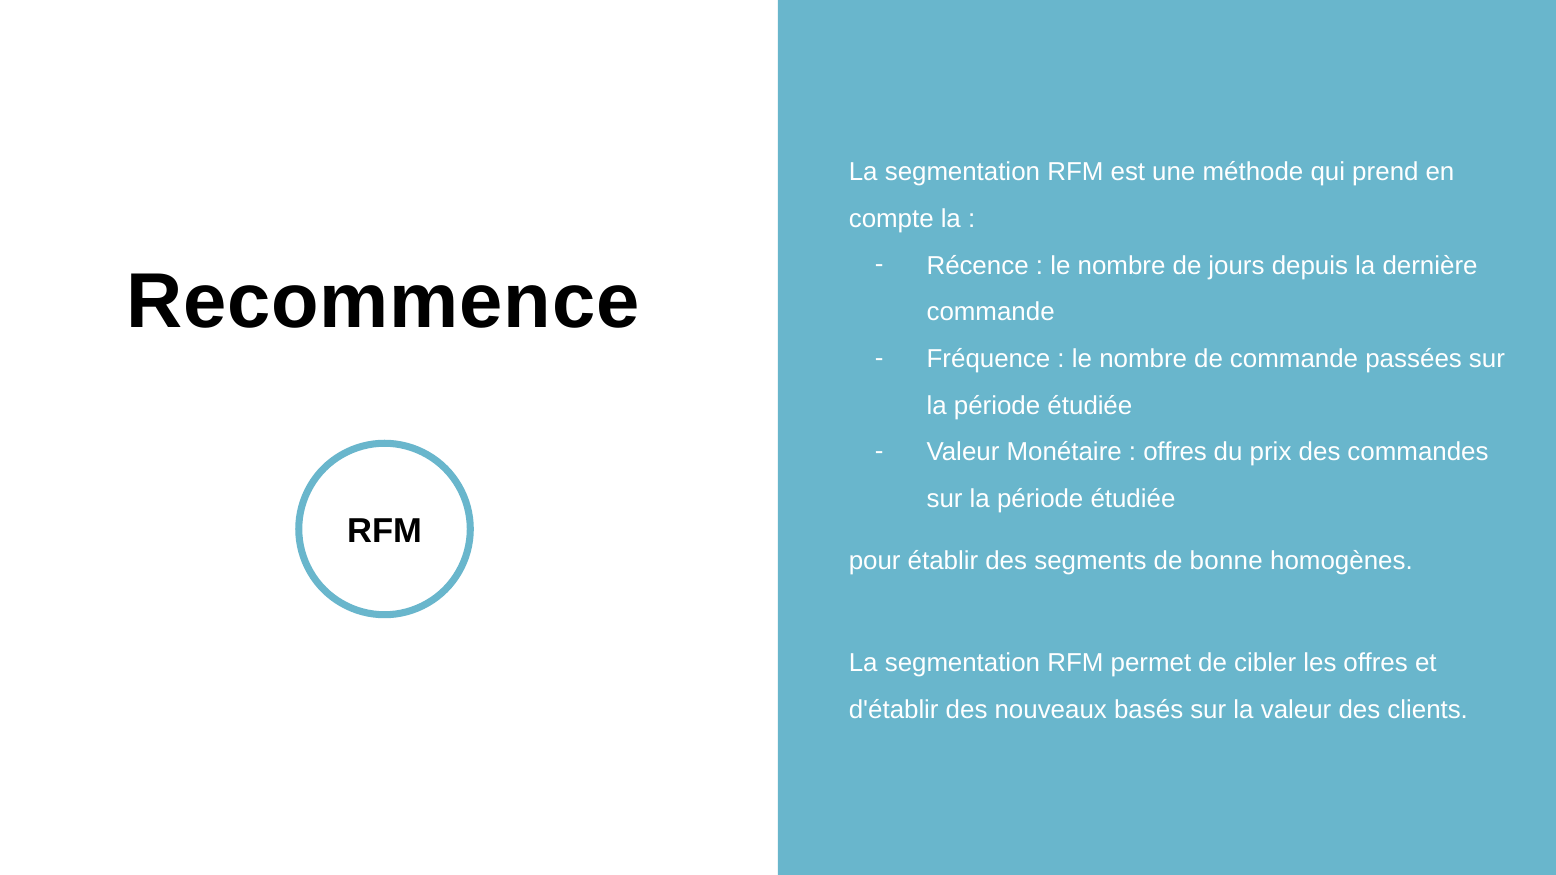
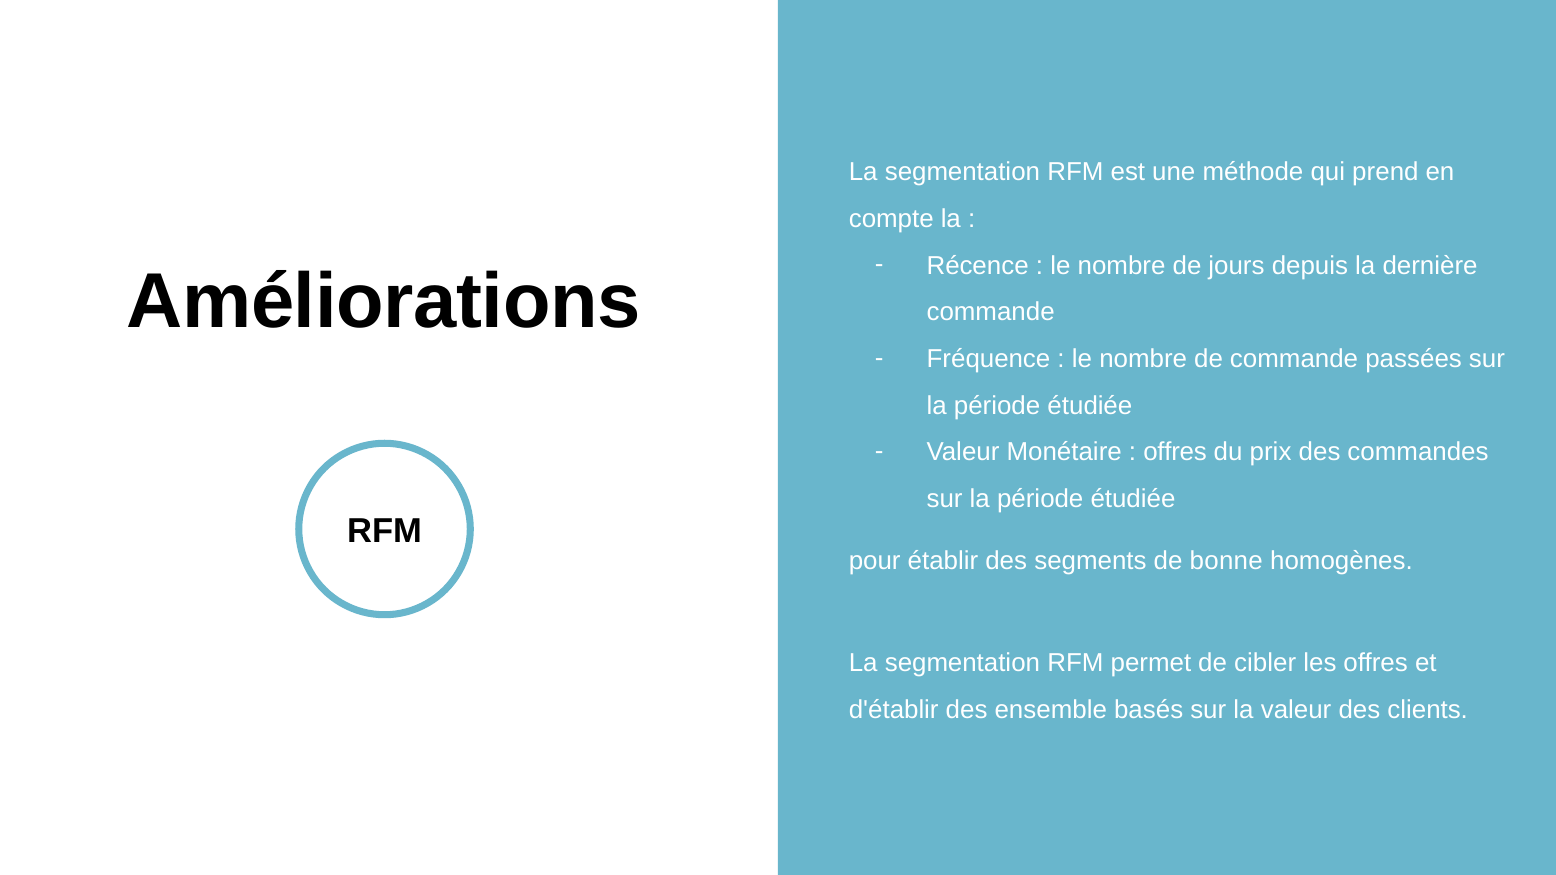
Recommence: Recommence -> Améliorations
nouveaux: nouveaux -> ensemble
